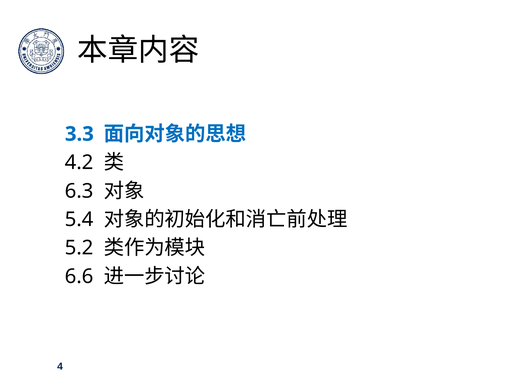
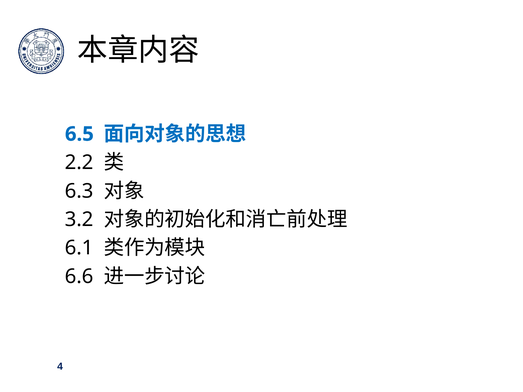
3.3: 3.3 -> 6.5
4.2: 4.2 -> 2.2
5.4: 5.4 -> 3.2
5.2: 5.2 -> 6.1
